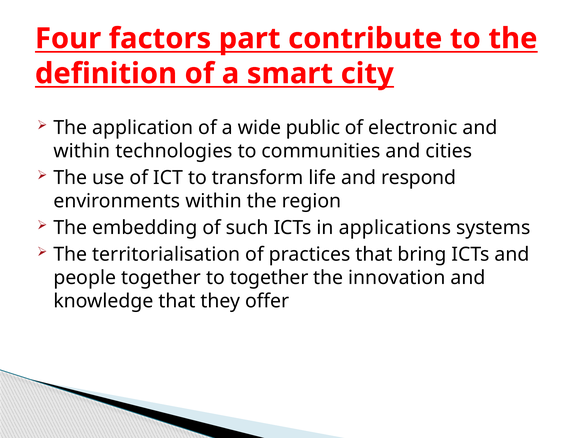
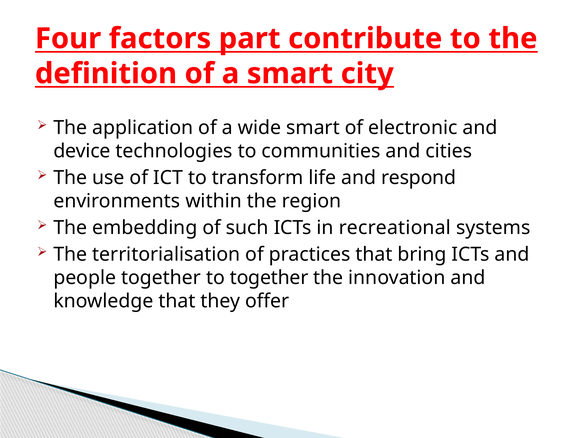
wide public: public -> smart
within at (82, 151): within -> device
applications: applications -> recreational
